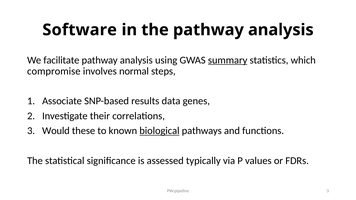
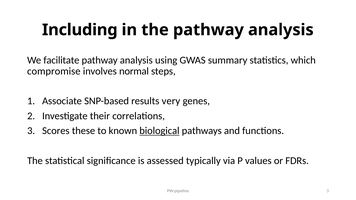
Software: Software -> Including
summary underline: present -> none
data: data -> very
Would: Would -> Scores
